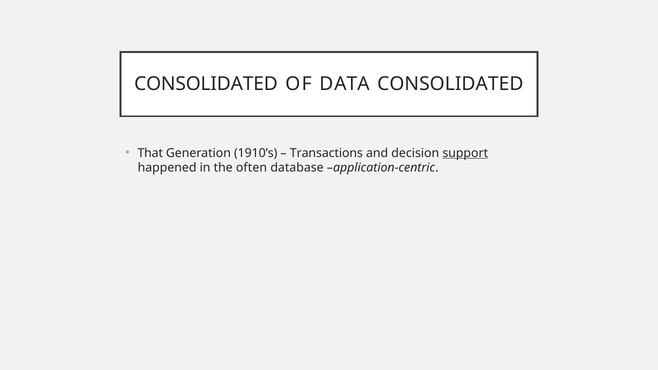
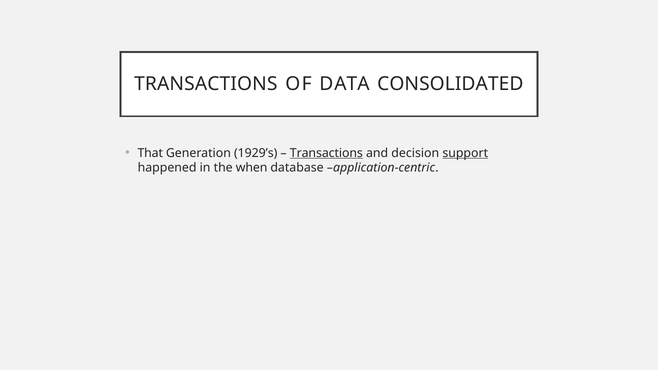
CONSOLIDATED at (206, 84): CONSOLIDATED -> TRANSACTIONS
1910’s: 1910’s -> 1929’s
Transactions at (326, 153) underline: none -> present
often: often -> when
